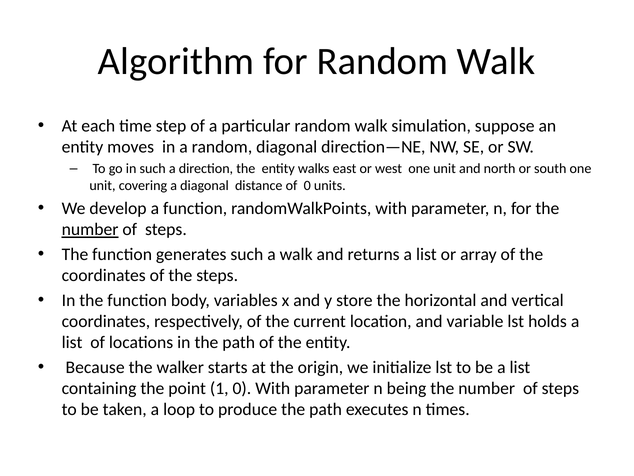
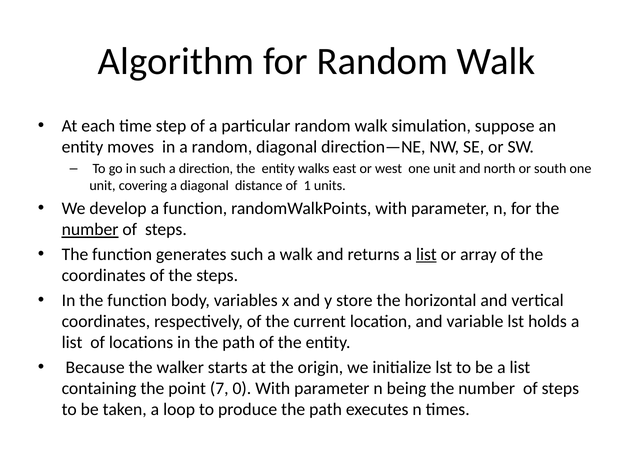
of 0: 0 -> 1
list at (426, 254) underline: none -> present
1: 1 -> 7
